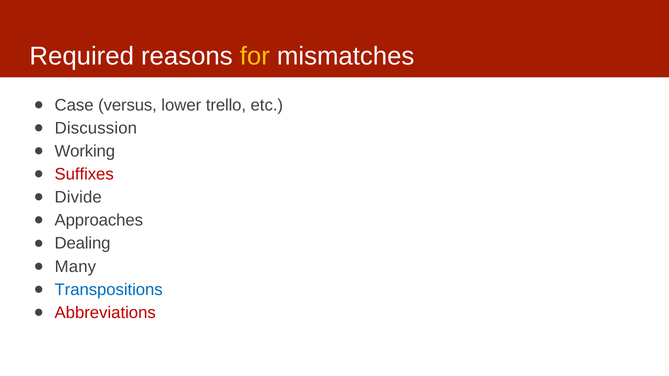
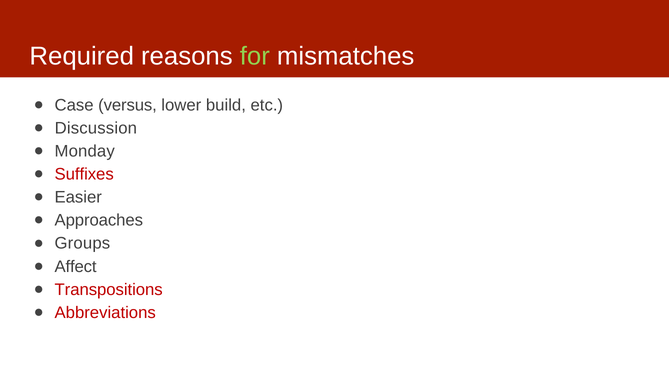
for colour: yellow -> light green
trello: trello -> build
Working: Working -> Monday
Divide: Divide -> Easier
Dealing: Dealing -> Groups
Many: Many -> Affect
Transpositions colour: blue -> red
